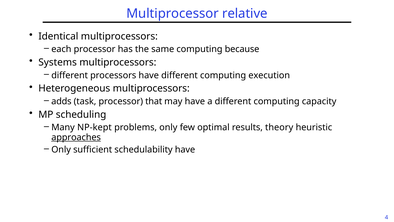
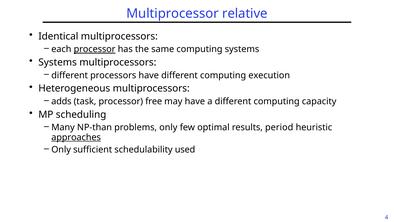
processor at (95, 49) underline: none -> present
computing because: because -> systems
that: that -> free
NP-kept: NP-kept -> NP-than
theory: theory -> period
schedulability have: have -> used
